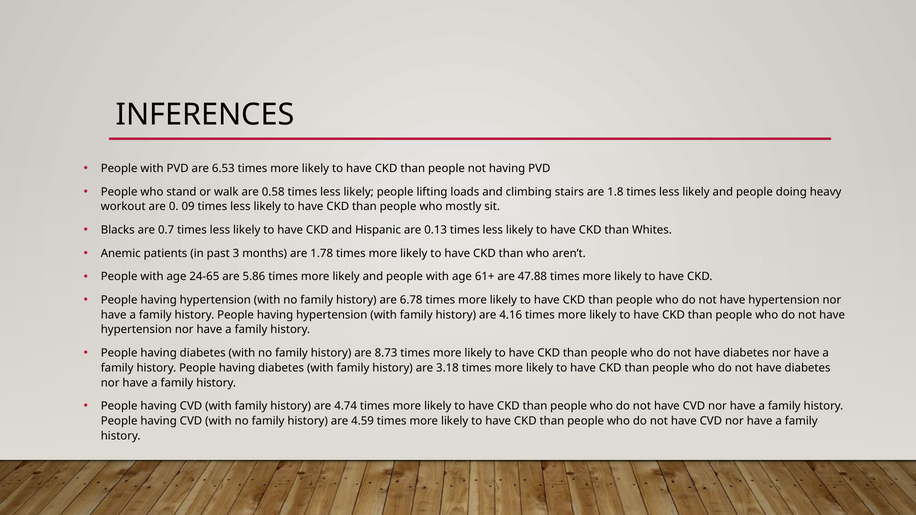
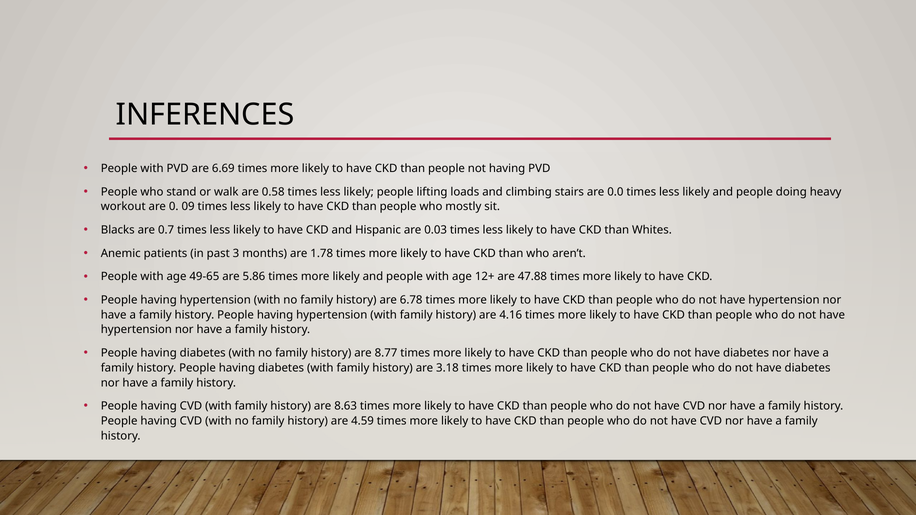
6.53: 6.53 -> 6.69
1.8: 1.8 -> 0.0
0.13: 0.13 -> 0.03
24-65: 24-65 -> 49-65
61+: 61+ -> 12+
8.73: 8.73 -> 8.77
4.74: 4.74 -> 8.63
